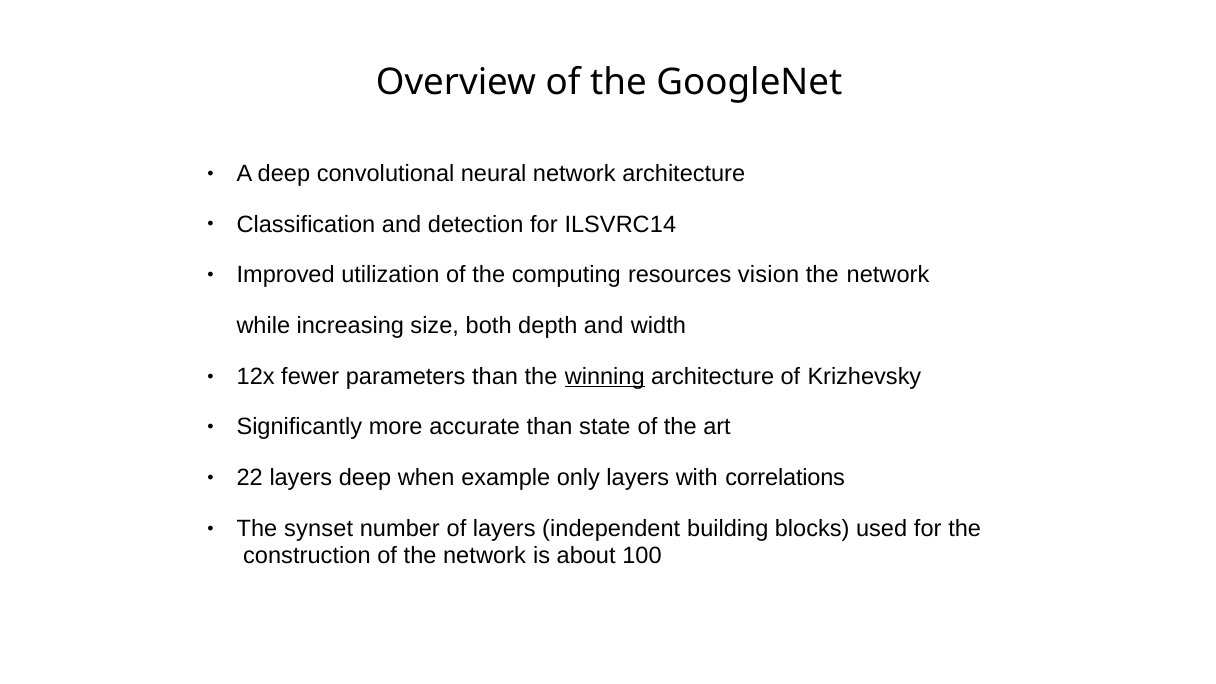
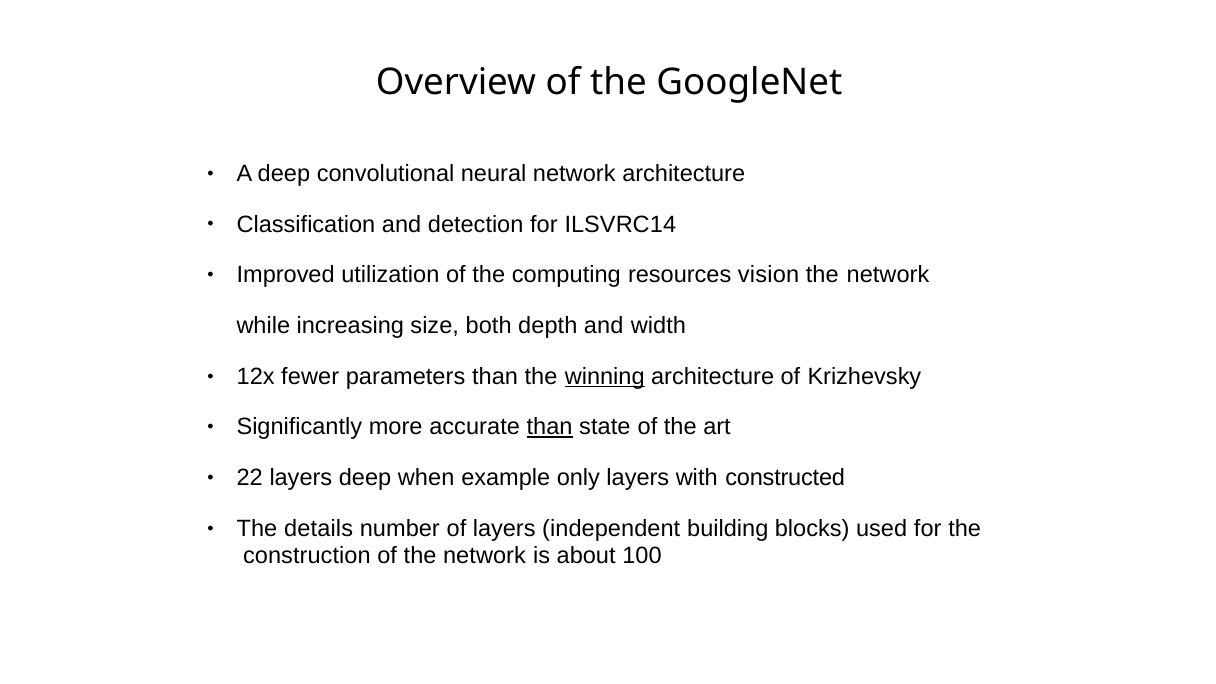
than at (550, 427) underline: none -> present
correlations: correlations -> constructed
synset: synset -> details
